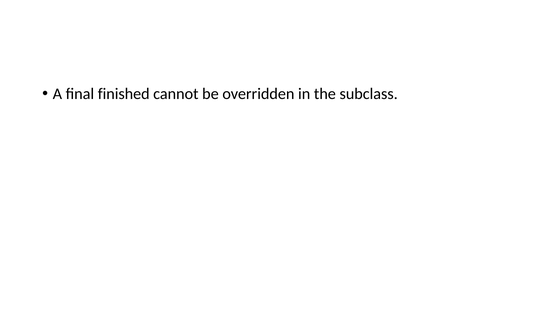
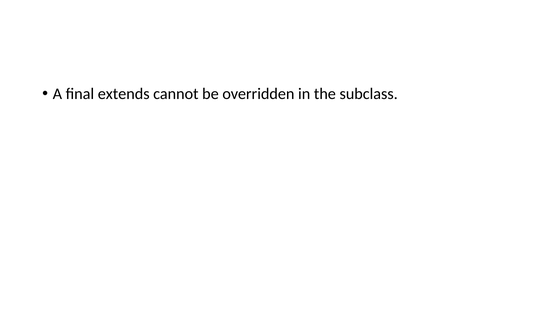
finished: finished -> extends
